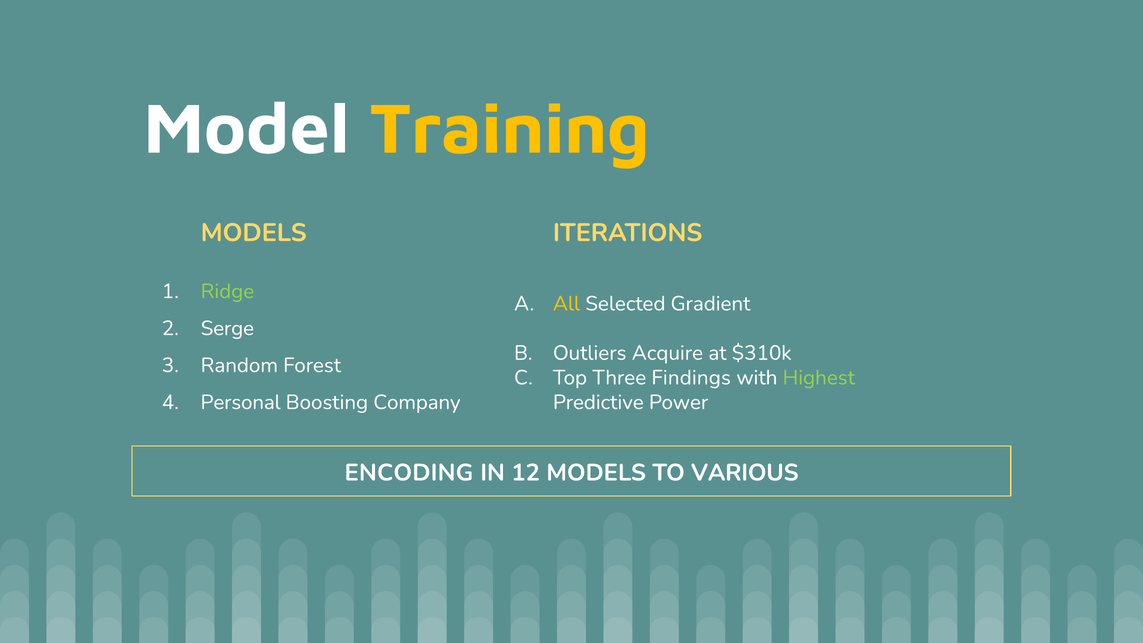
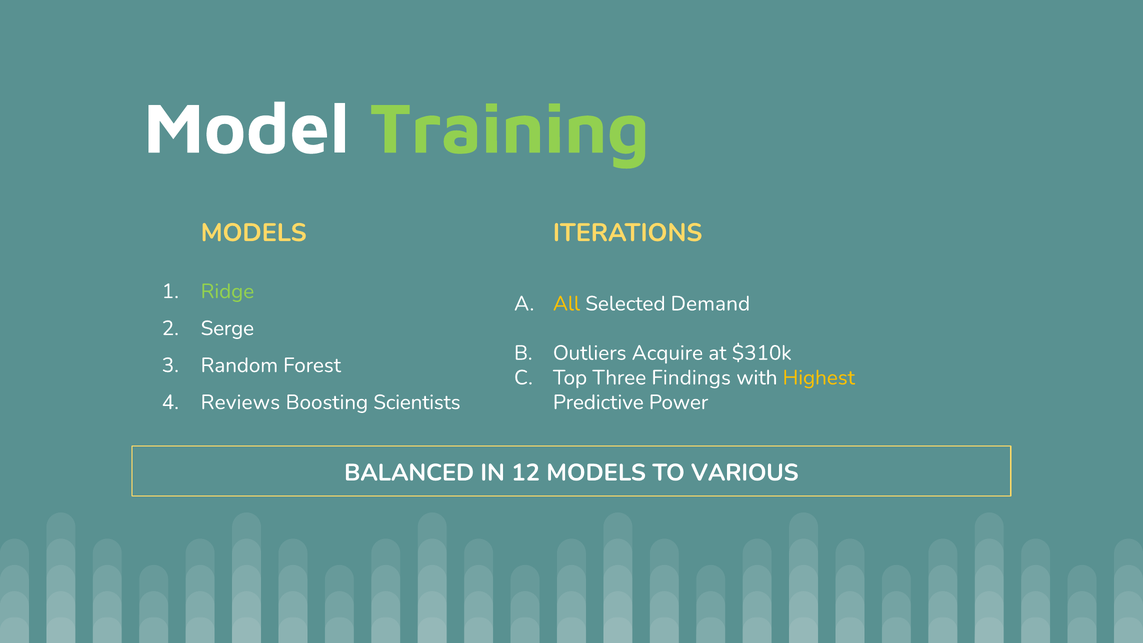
Training colour: yellow -> light green
Gradient: Gradient -> Demand
Highest colour: light green -> yellow
Personal: Personal -> Reviews
Company: Company -> Scientists
ENCODING: ENCODING -> BALANCED
